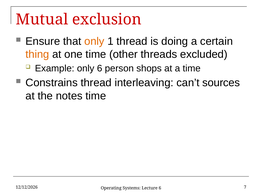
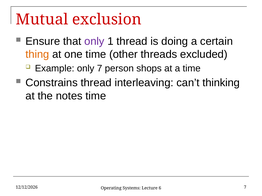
only at (94, 41) colour: orange -> purple
only 6: 6 -> 7
sources: sources -> thinking
